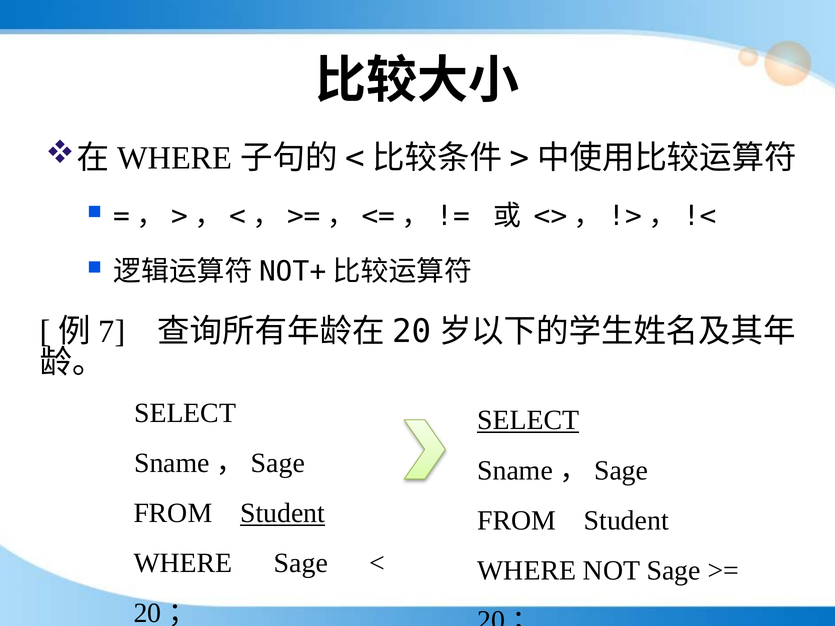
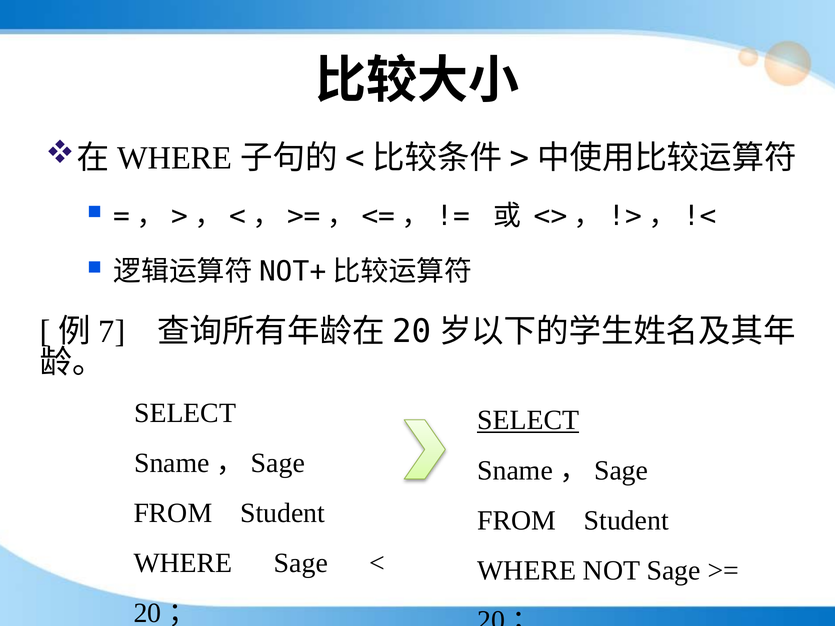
Student at (283, 513) underline: present -> none
